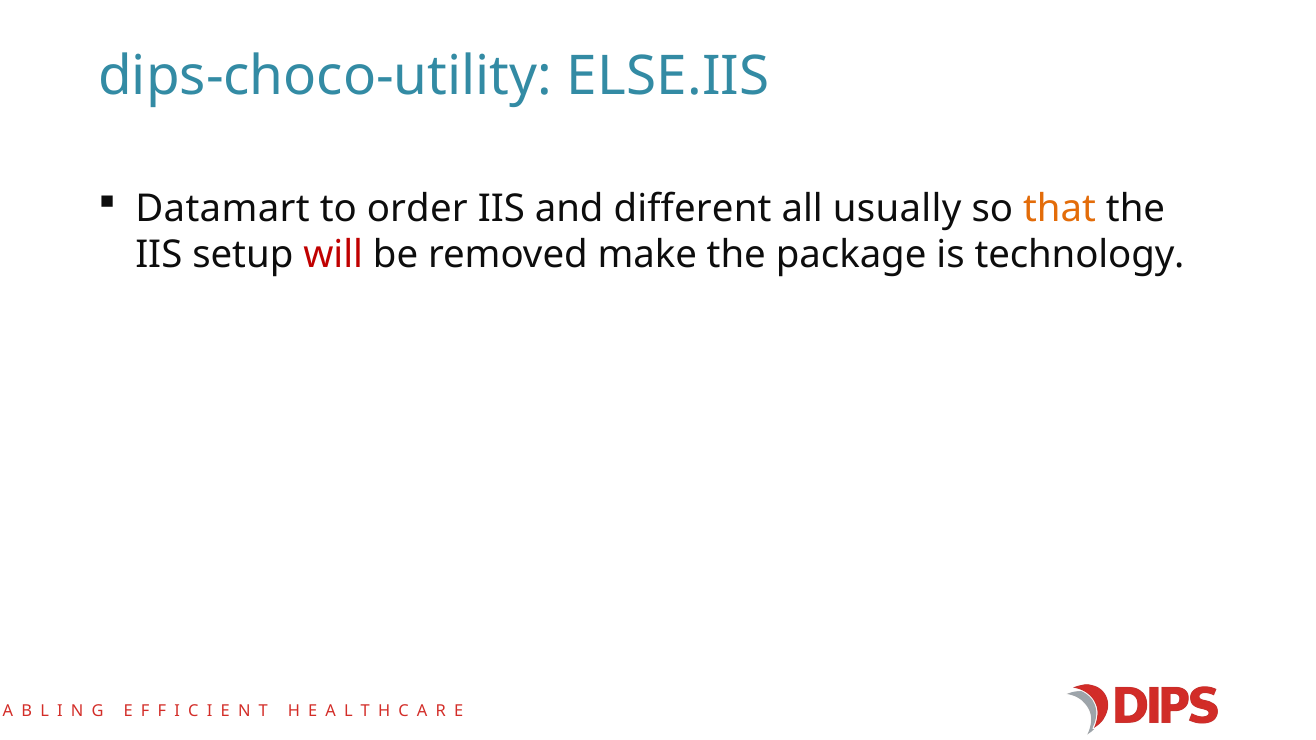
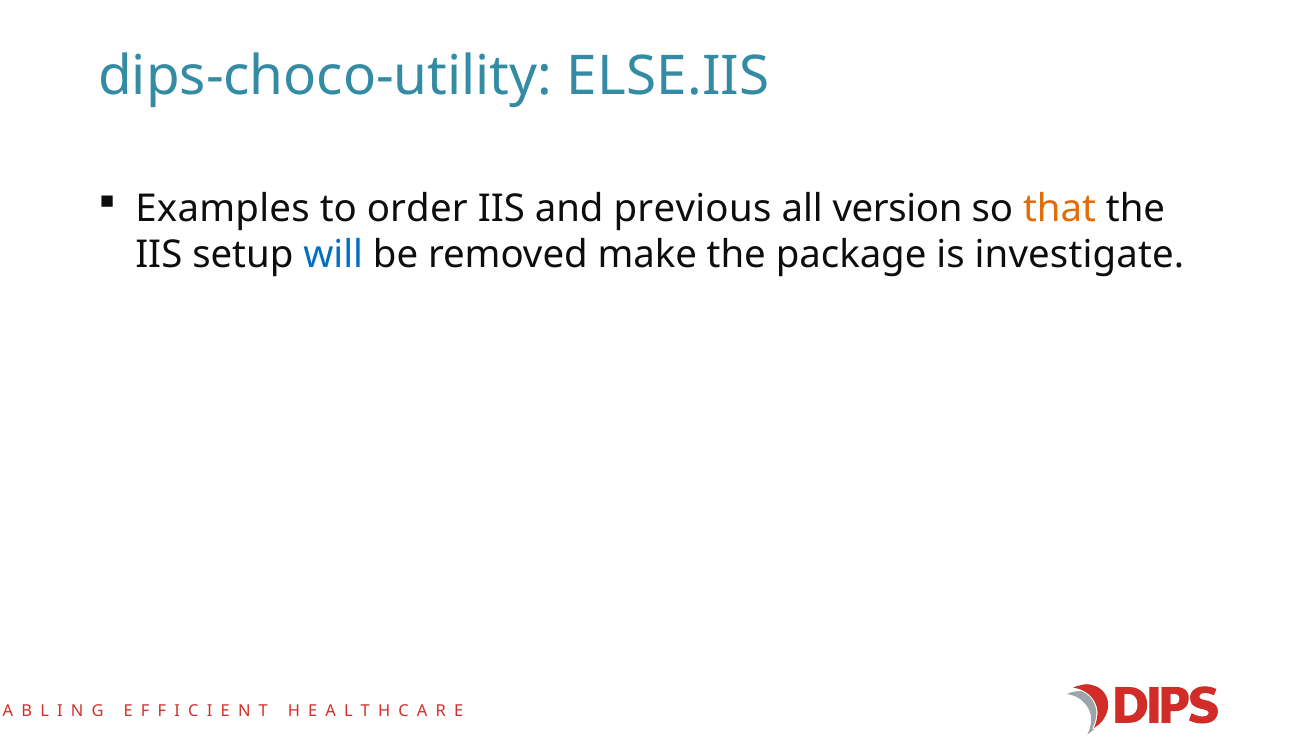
Datamart: Datamart -> Examples
different: different -> previous
usually: usually -> version
will colour: red -> blue
technology: technology -> investigate
